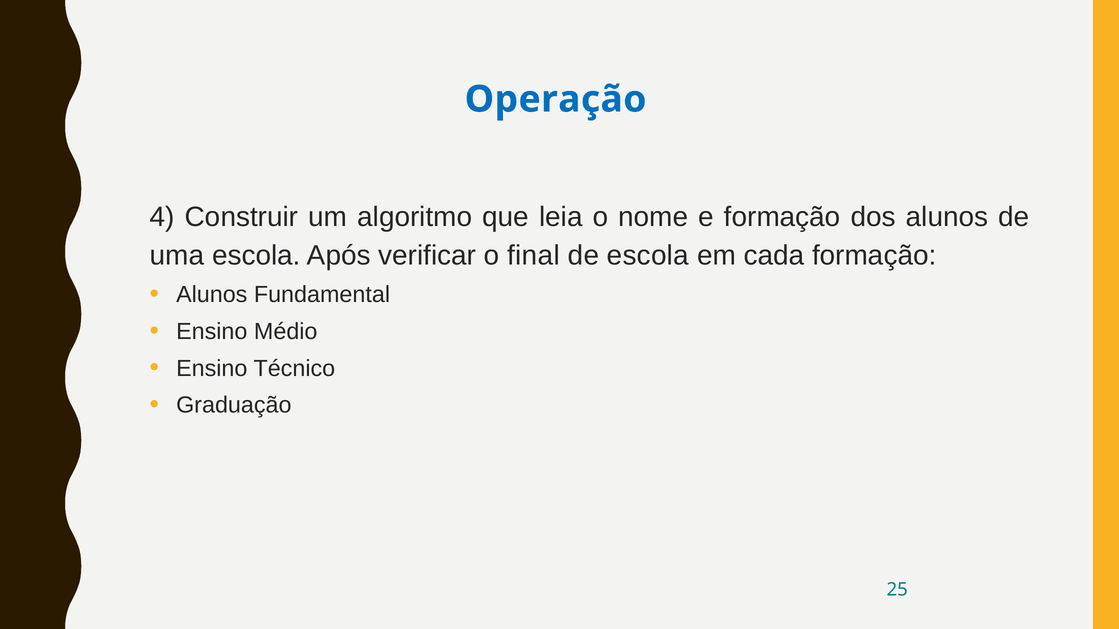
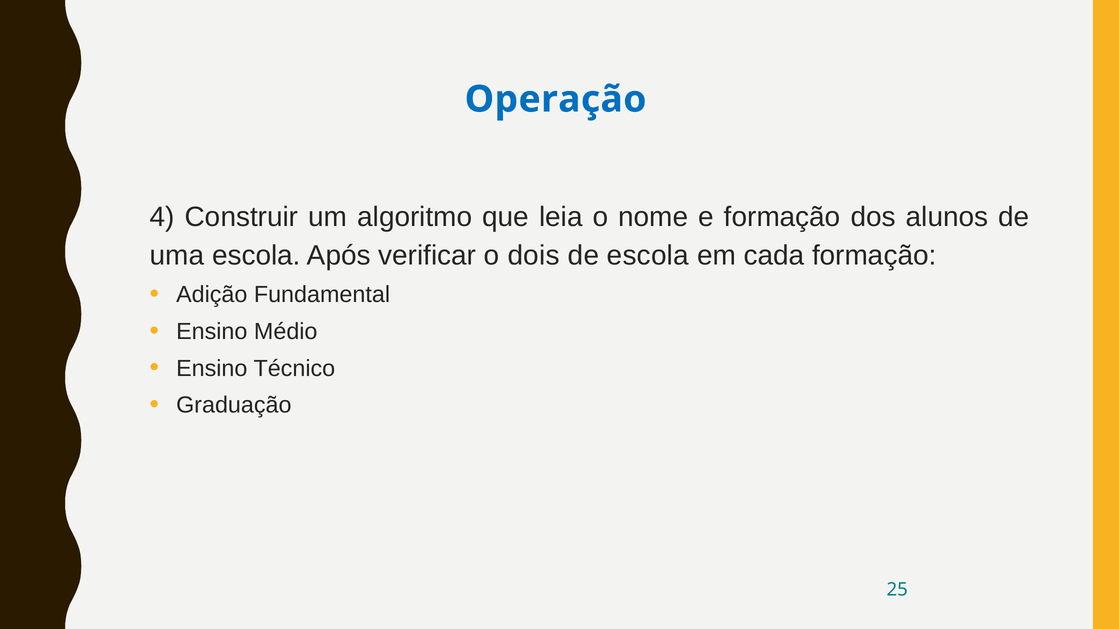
final: final -> dois
Alunos at (212, 295): Alunos -> Adição
